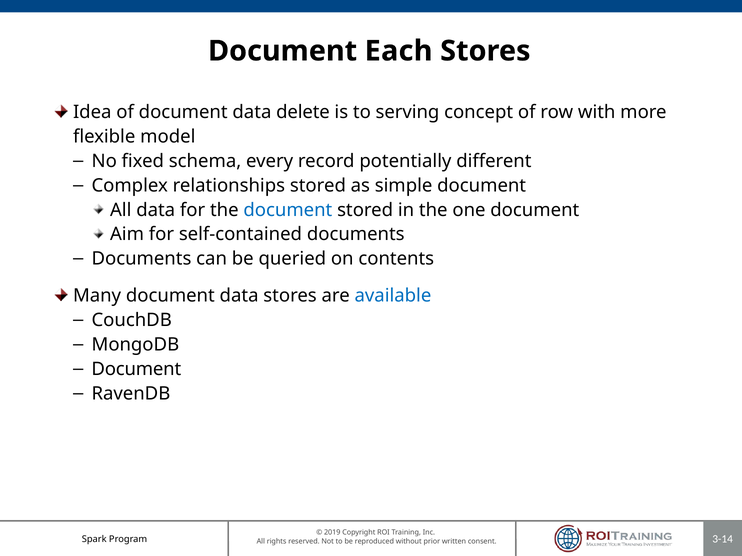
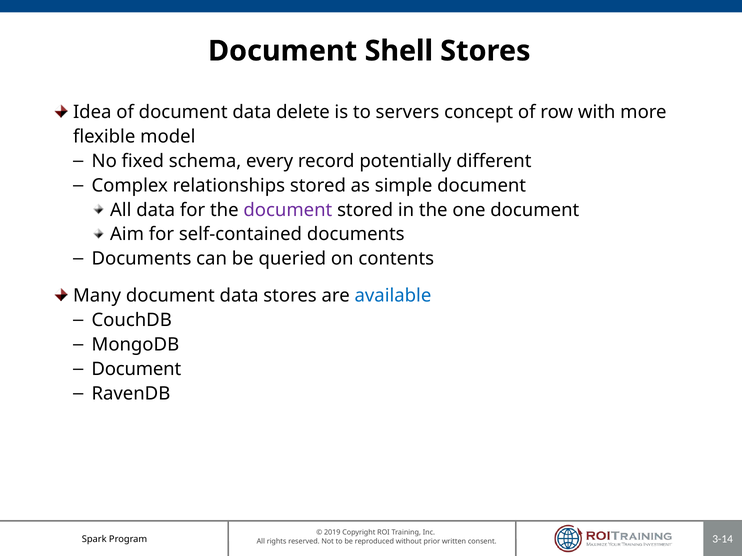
Each: Each -> Shell
serving: serving -> servers
document at (288, 210) colour: blue -> purple
